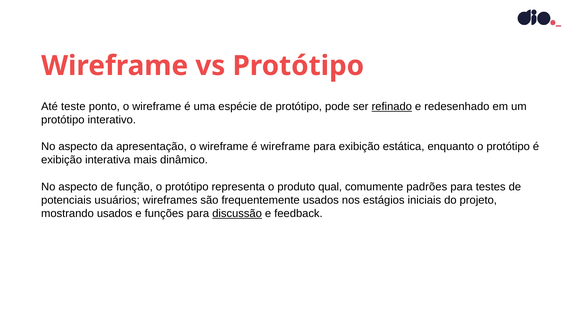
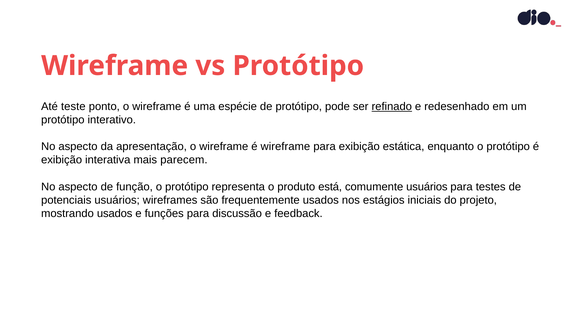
dinâmico: dinâmico -> parecem
qual: qual -> está
comumente padrões: padrões -> usuários
discussão underline: present -> none
